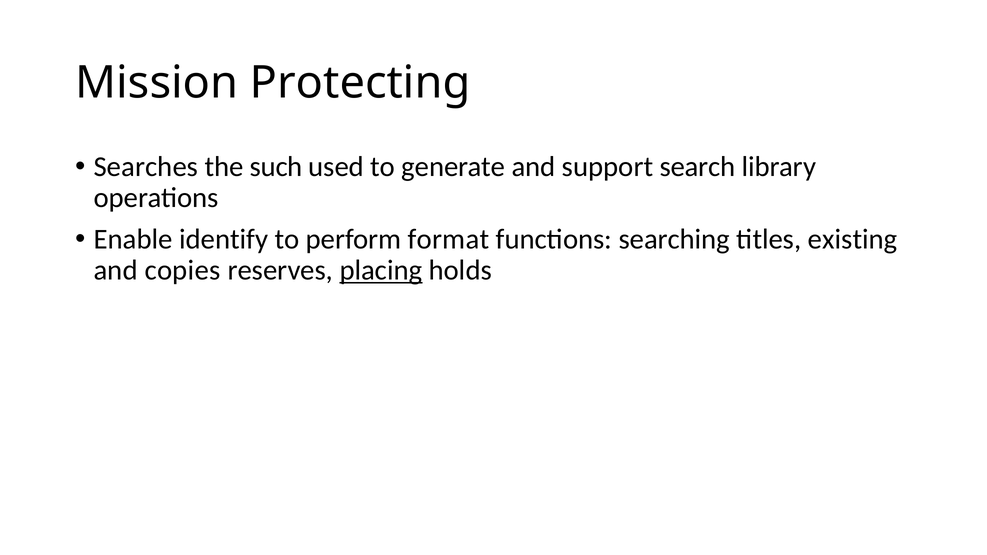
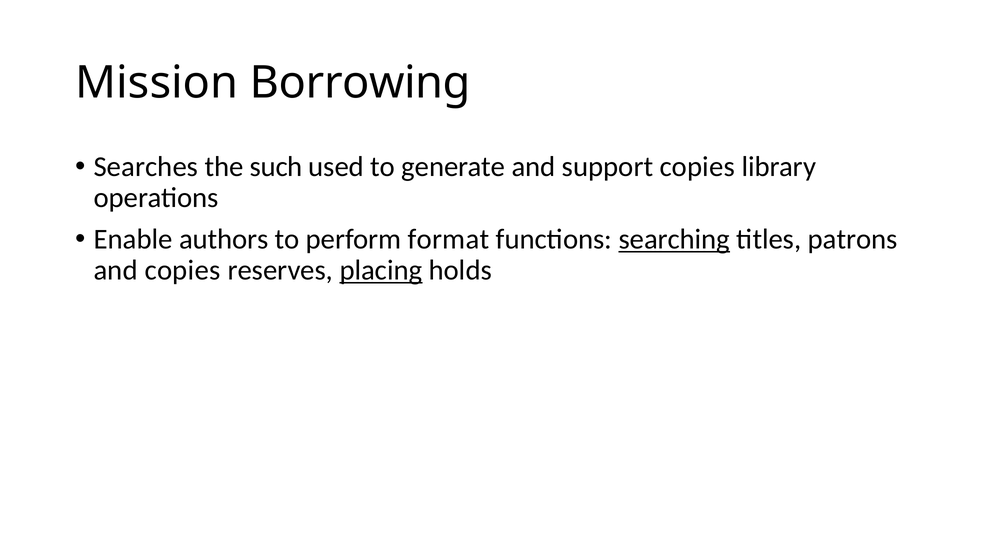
Protecting: Protecting -> Borrowing
support search: search -> copies
identify: identify -> authors
searching underline: none -> present
existing: existing -> patrons
